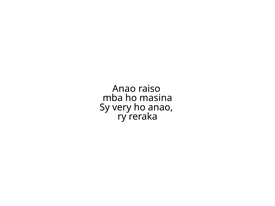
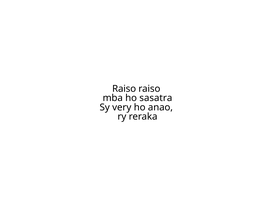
Anao at (124, 89): Anao -> Raiso
masina: masina -> sasatra
